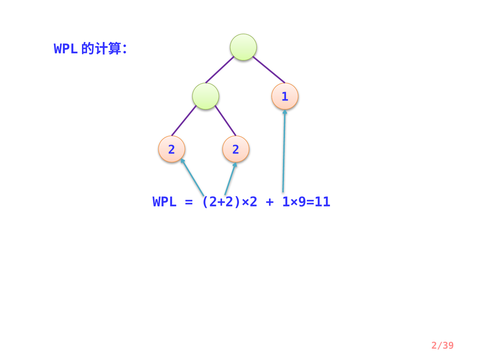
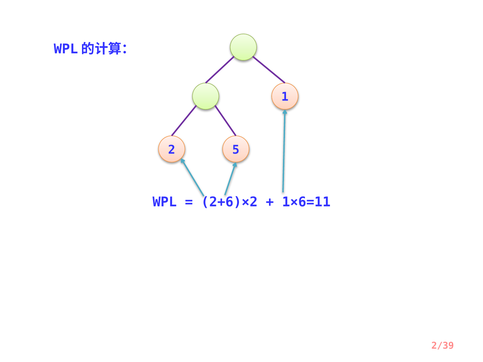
2 2: 2 -> 5
2+2)×2: 2+2)×2 -> 2+6)×2
1×9=11: 1×9=11 -> 1×6=11
